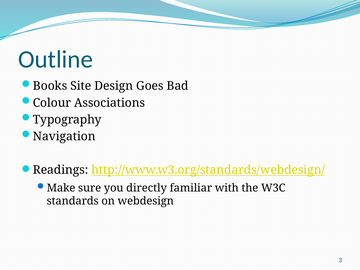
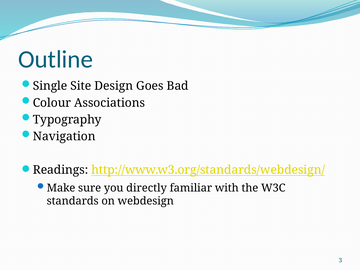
Books: Books -> Single
